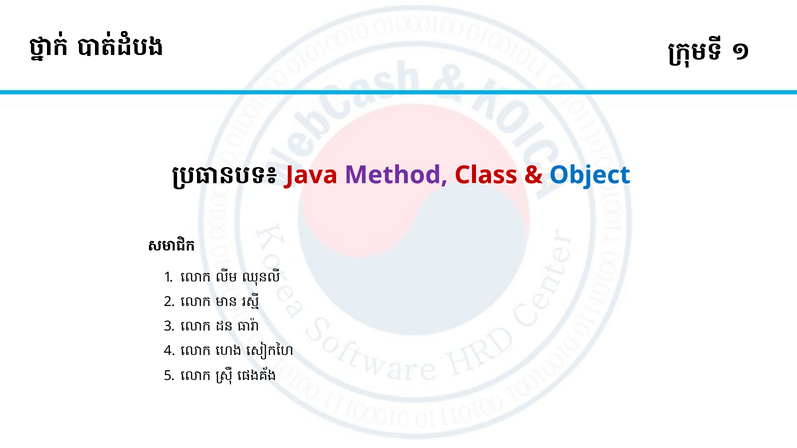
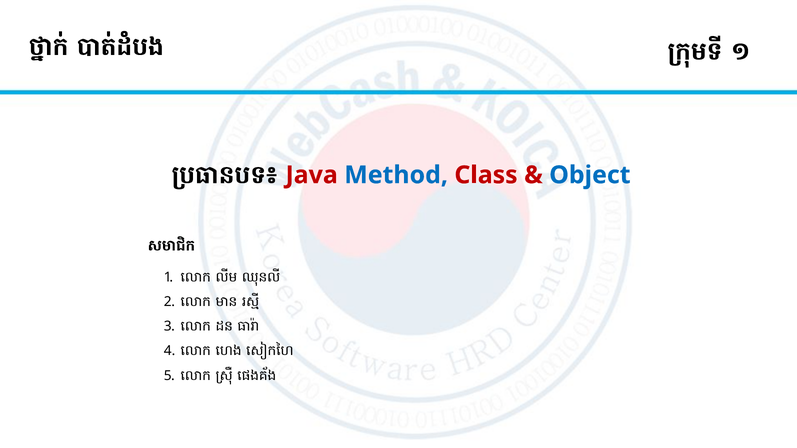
Method colour: purple -> blue
